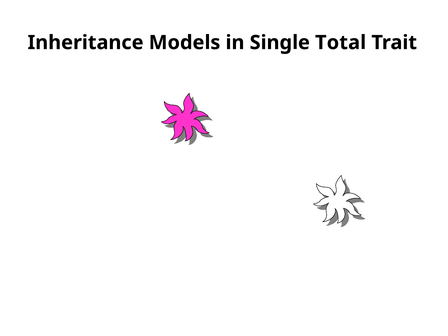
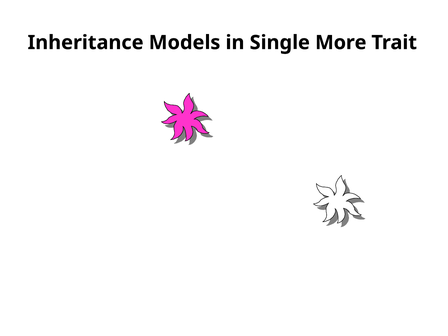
Total: Total -> More
